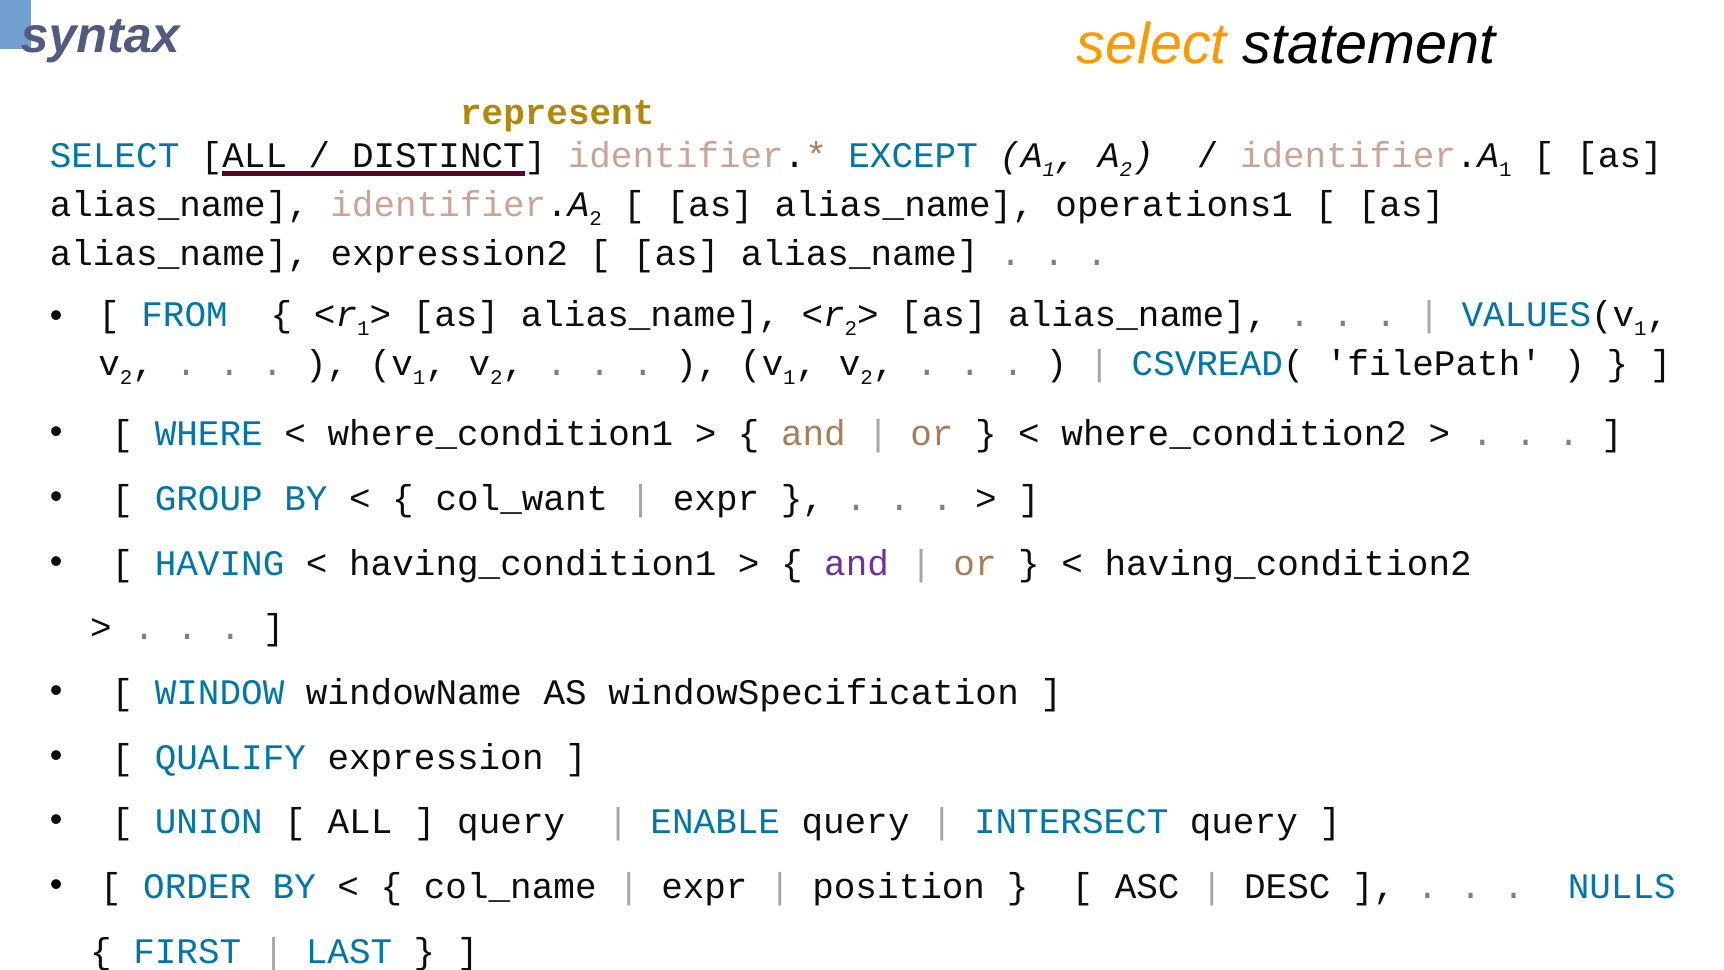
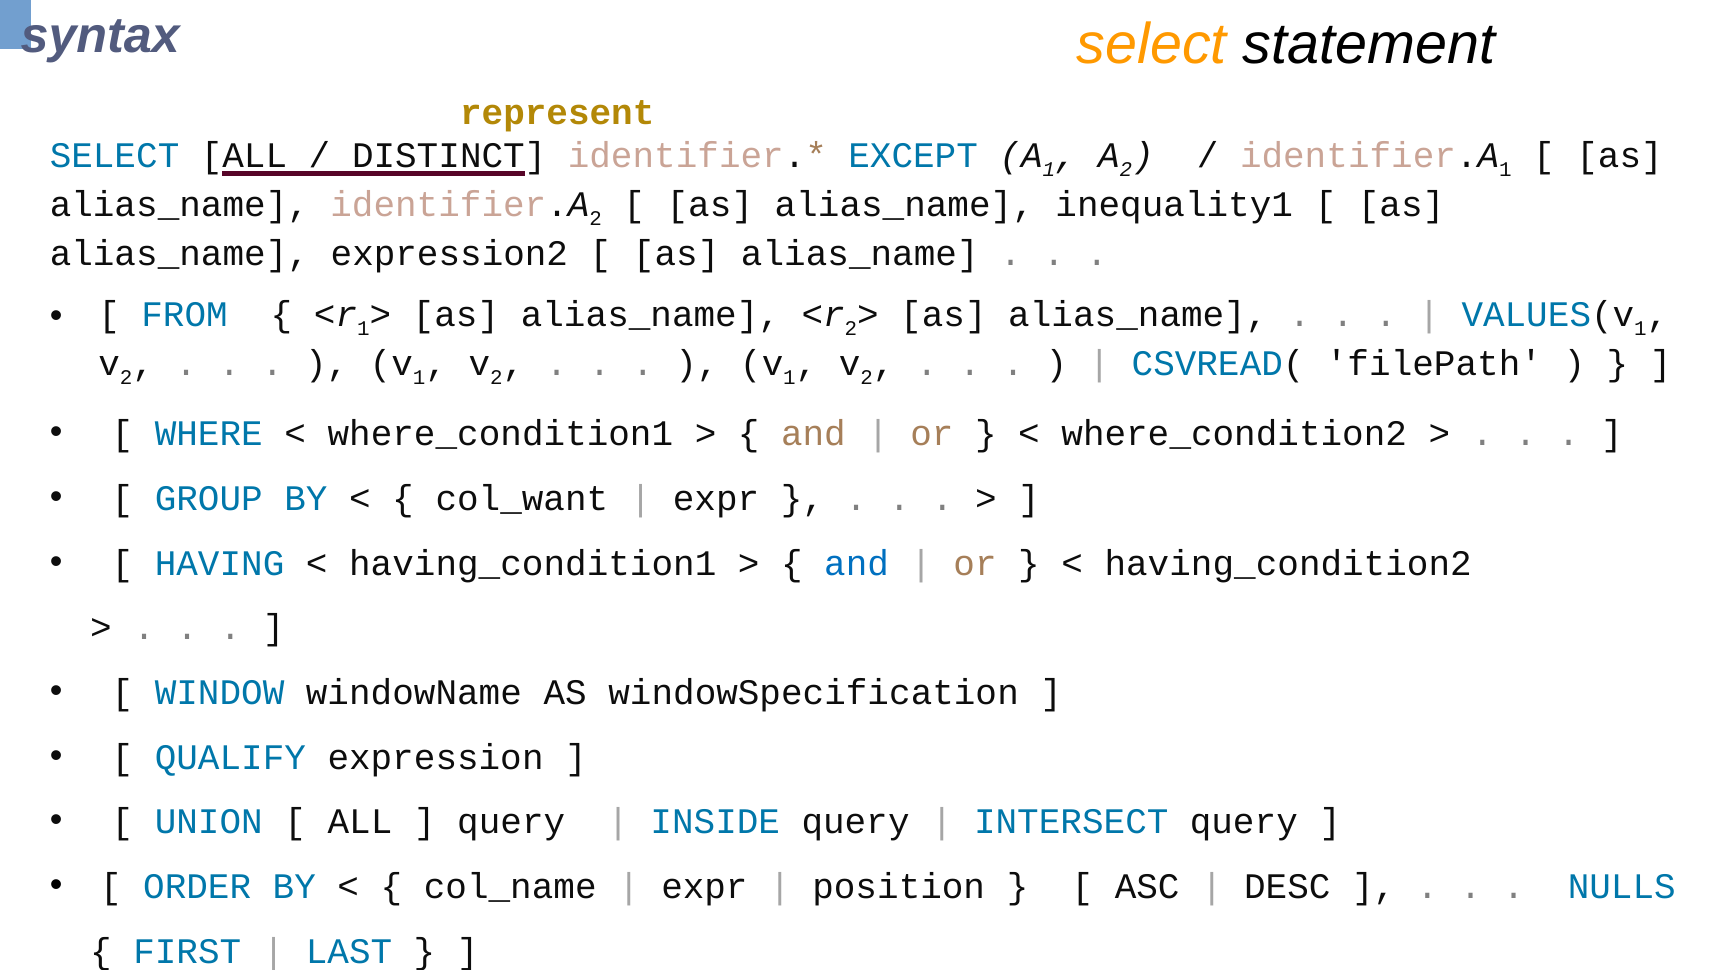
operations1: operations1 -> inequality1
and at (857, 563) colour: purple -> blue
ENABLE: ENABLE -> INSIDE
